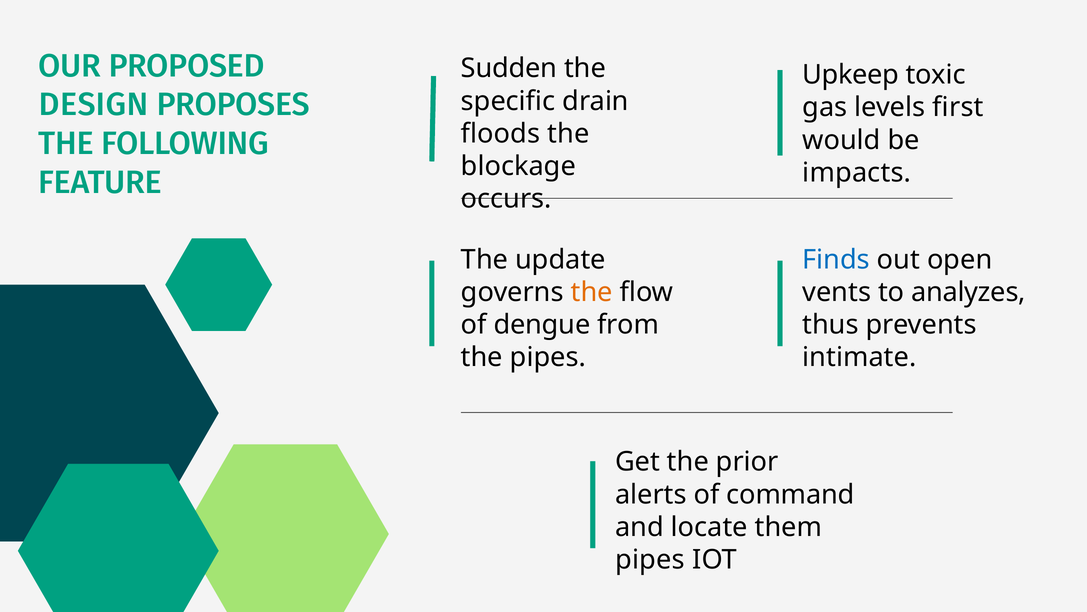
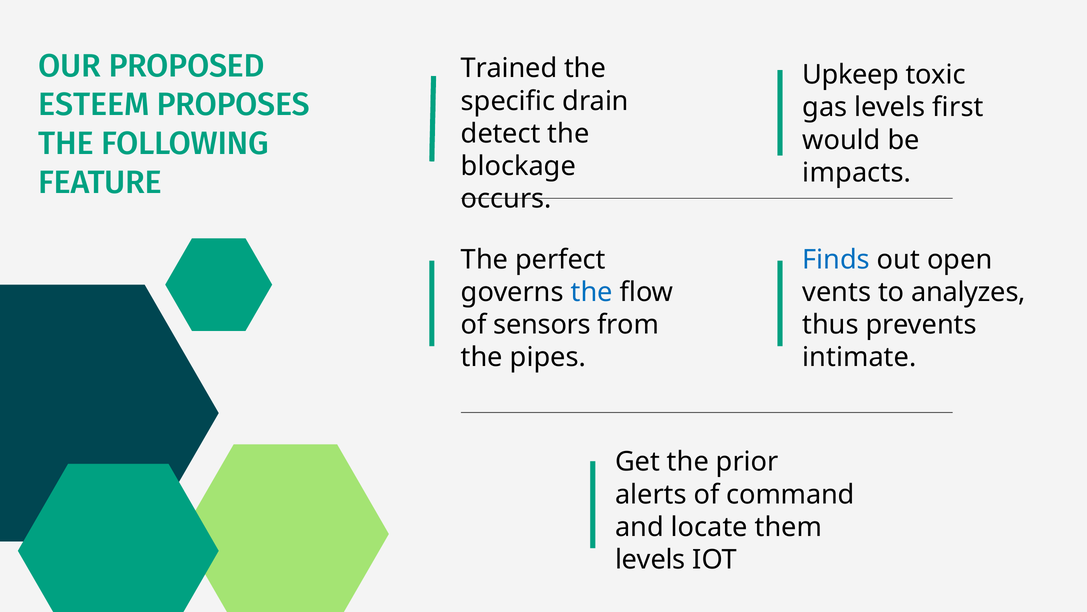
Sudden: Sudden -> Trained
DESIGN: DESIGN -> ESTEEM
floods: floods -> detect
update: update -> perfect
the at (592, 292) colour: orange -> blue
dengue: dengue -> sensors
pipes at (650, 559): pipes -> levels
